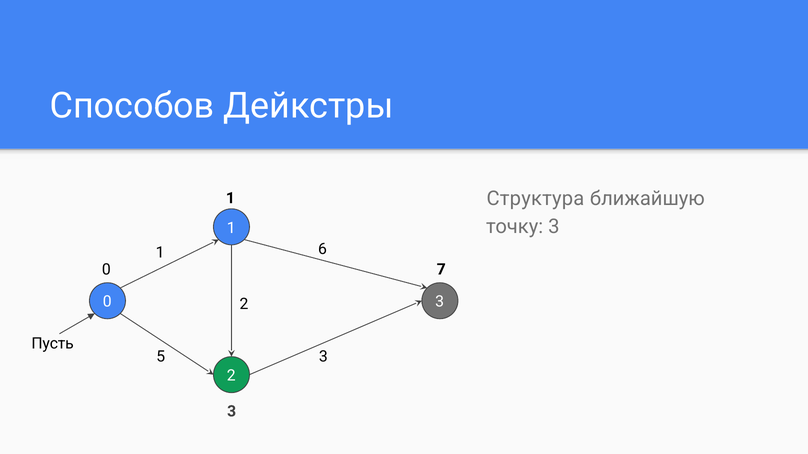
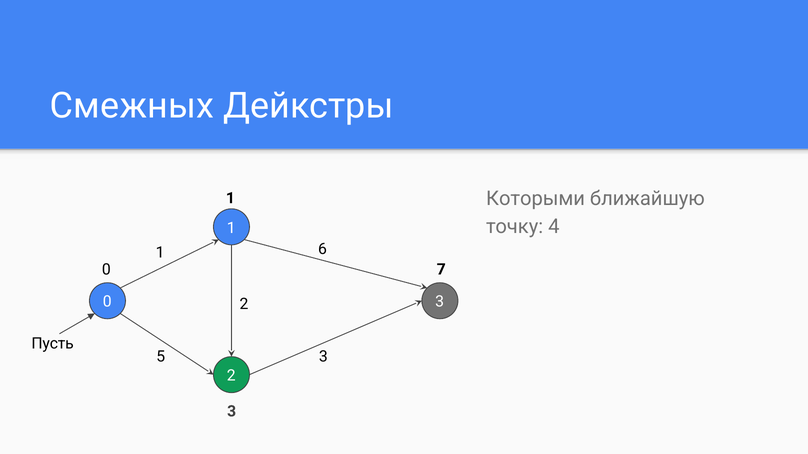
Способов: Способов -> Смежных
Структура: Структура -> Которыми
точку 3: 3 -> 4
